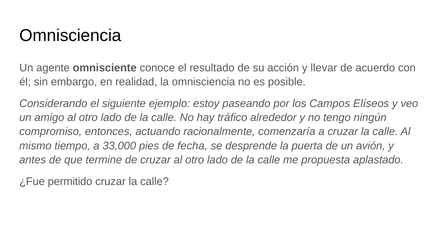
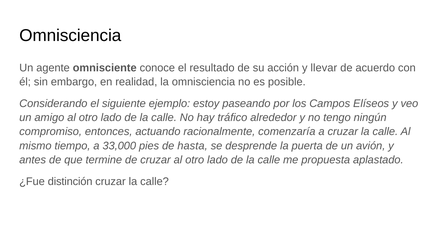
fecha: fecha -> hasta
permitido: permitido -> distinción
